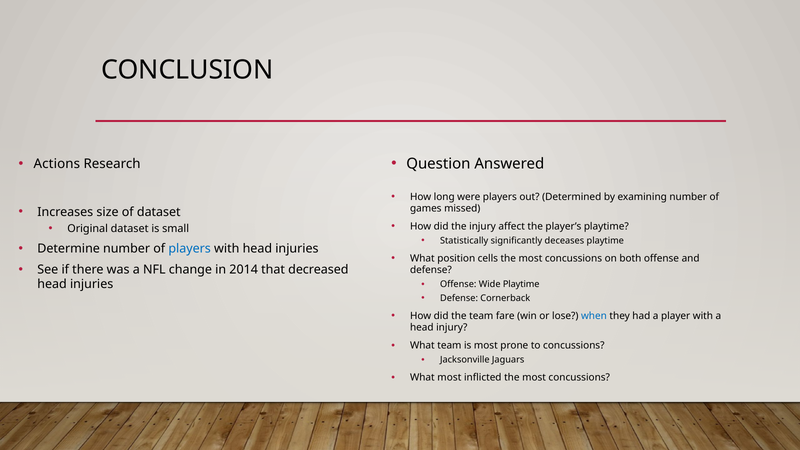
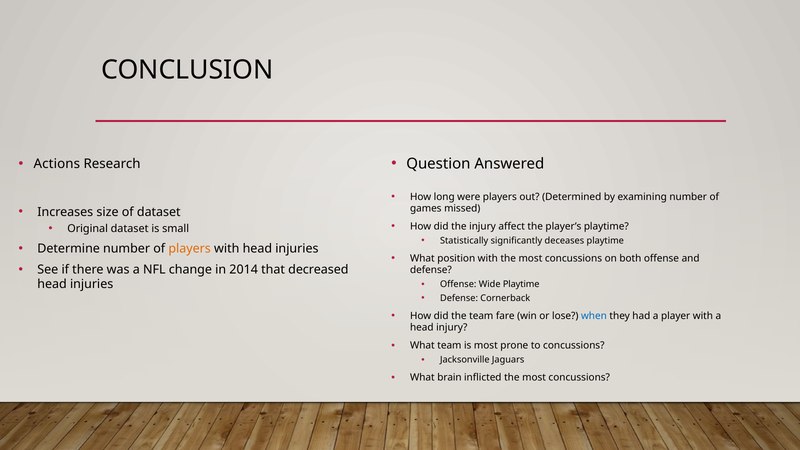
players at (190, 249) colour: blue -> orange
position cells: cells -> with
What most: most -> brain
